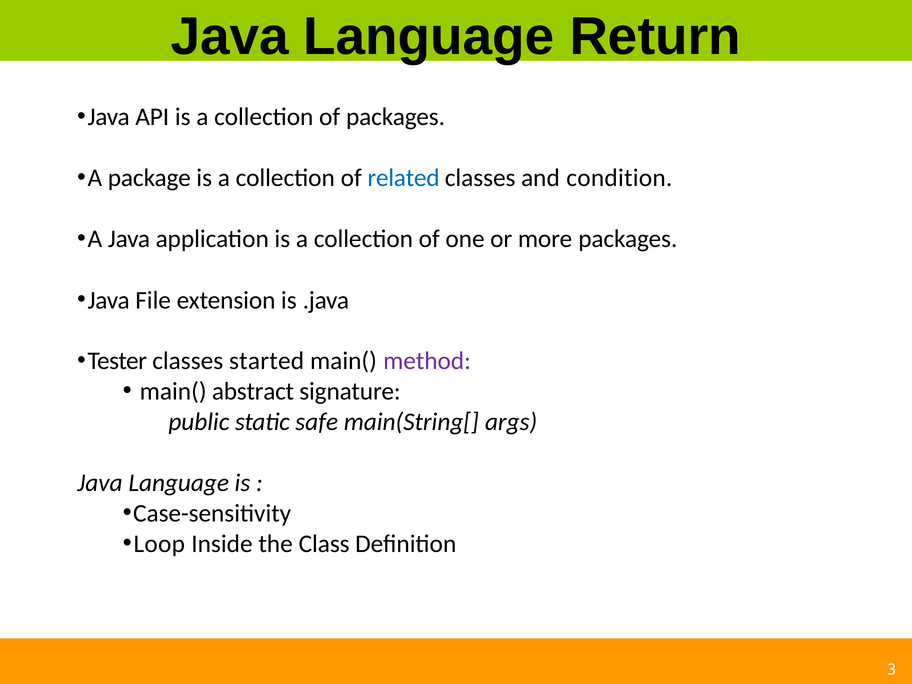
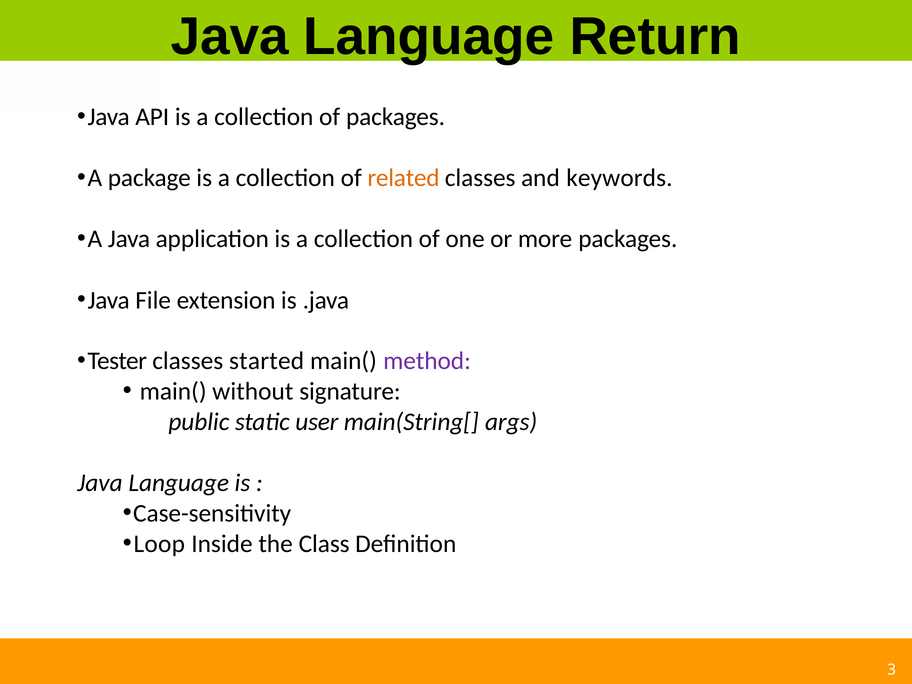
related colour: blue -> orange
condition: condition -> keywords
abstract: abstract -> without
safe: safe -> user
